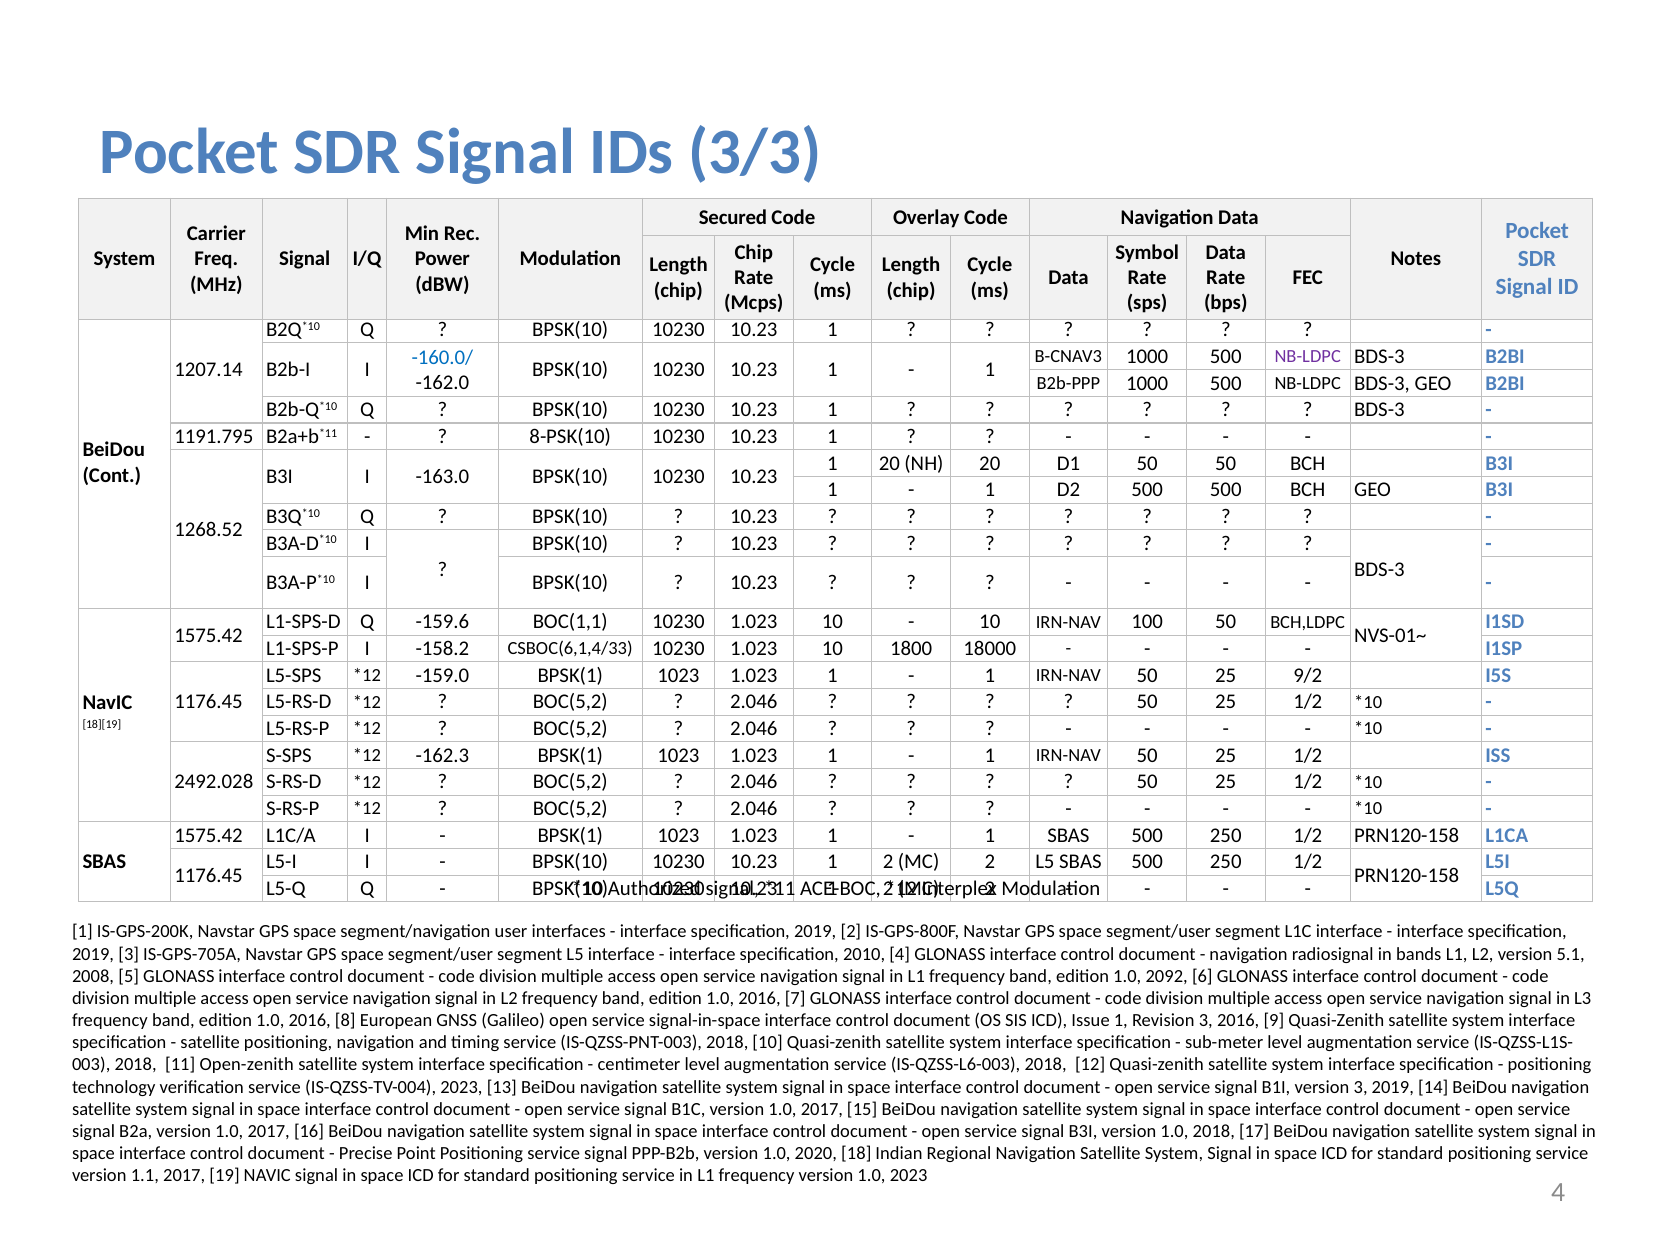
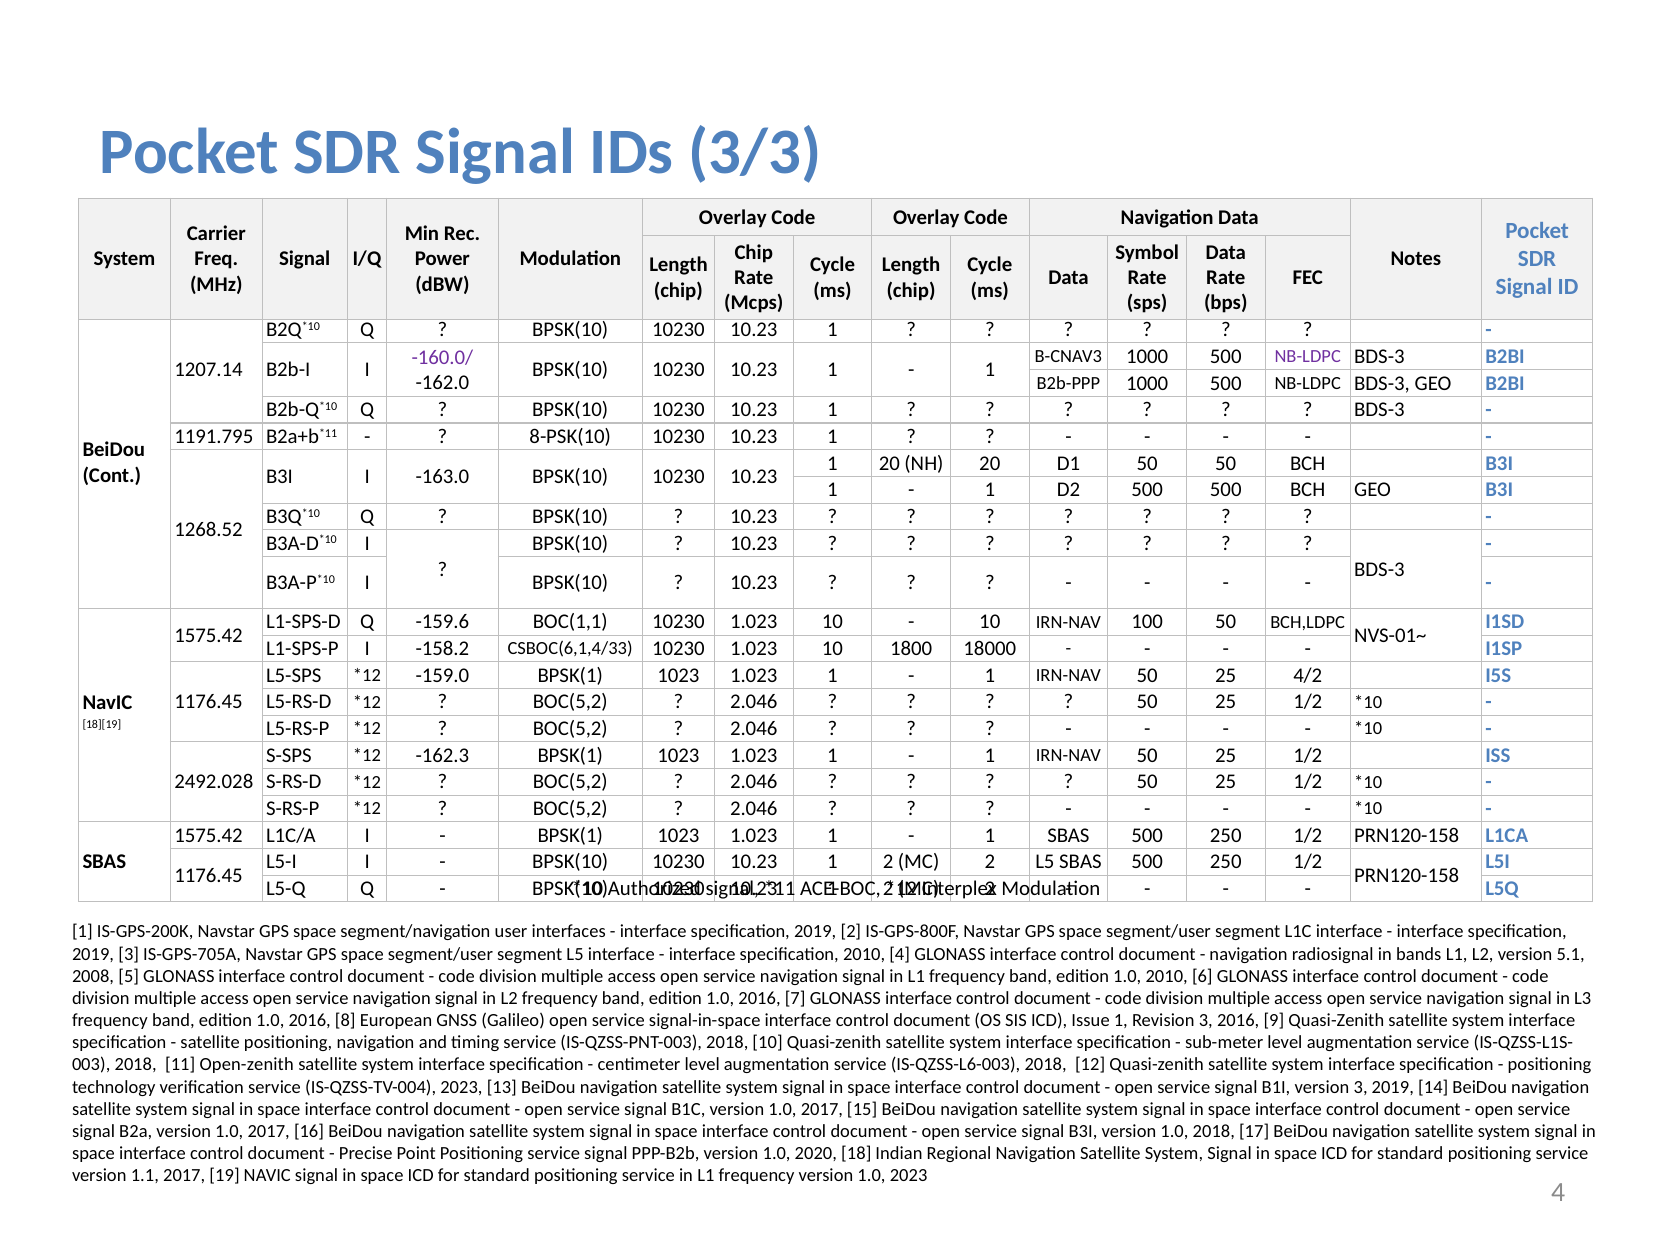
Secured at (733, 217): Secured -> Overlay
-160.0/ colour: blue -> purple
9/2: 9/2 -> 4/2
1.0 2092: 2092 -> 2010
